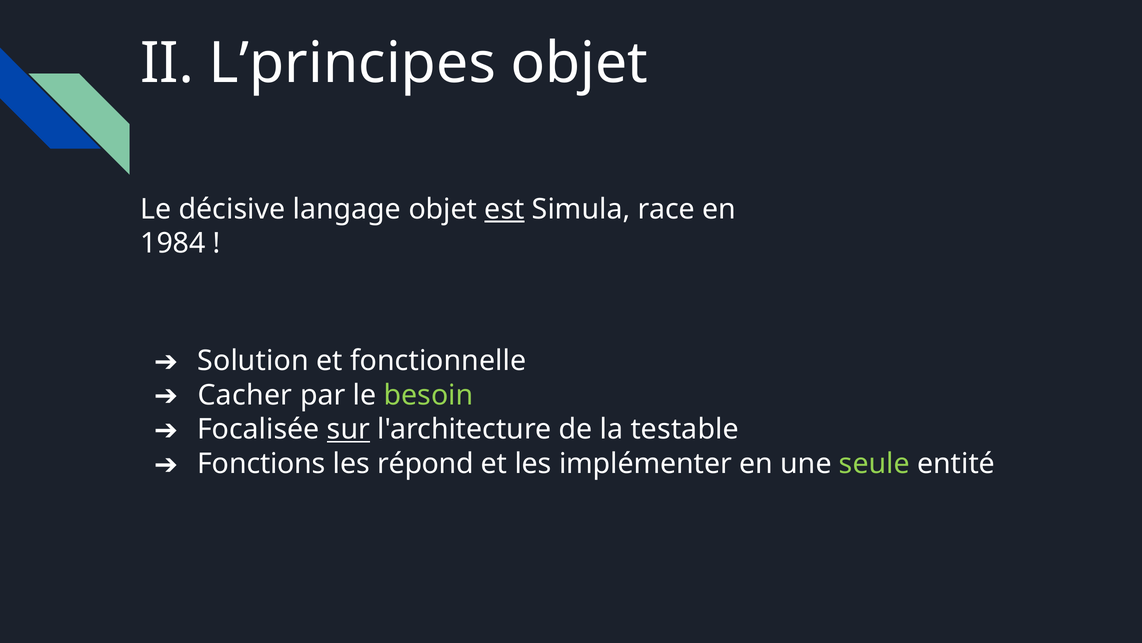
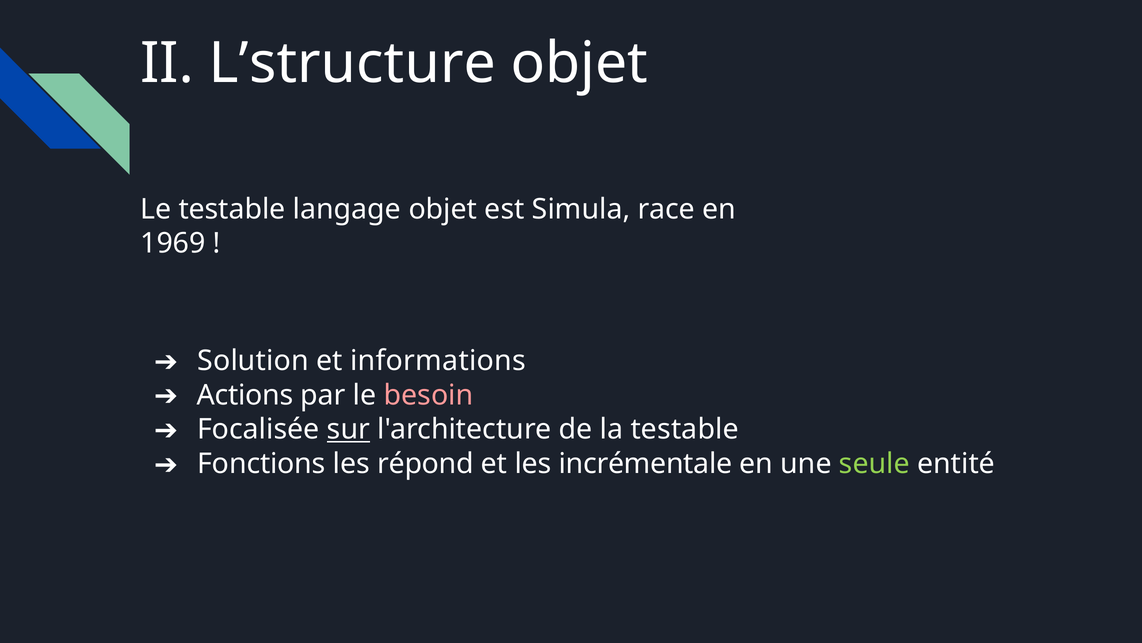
L’principes: L’principes -> L’structure
Le décisive: décisive -> testable
est underline: present -> none
1984: 1984 -> 1969
fonctionnelle: fonctionnelle -> informations
Cacher: Cacher -> Actions
besoin colour: light green -> pink
implémenter: implémenter -> incrémentale
